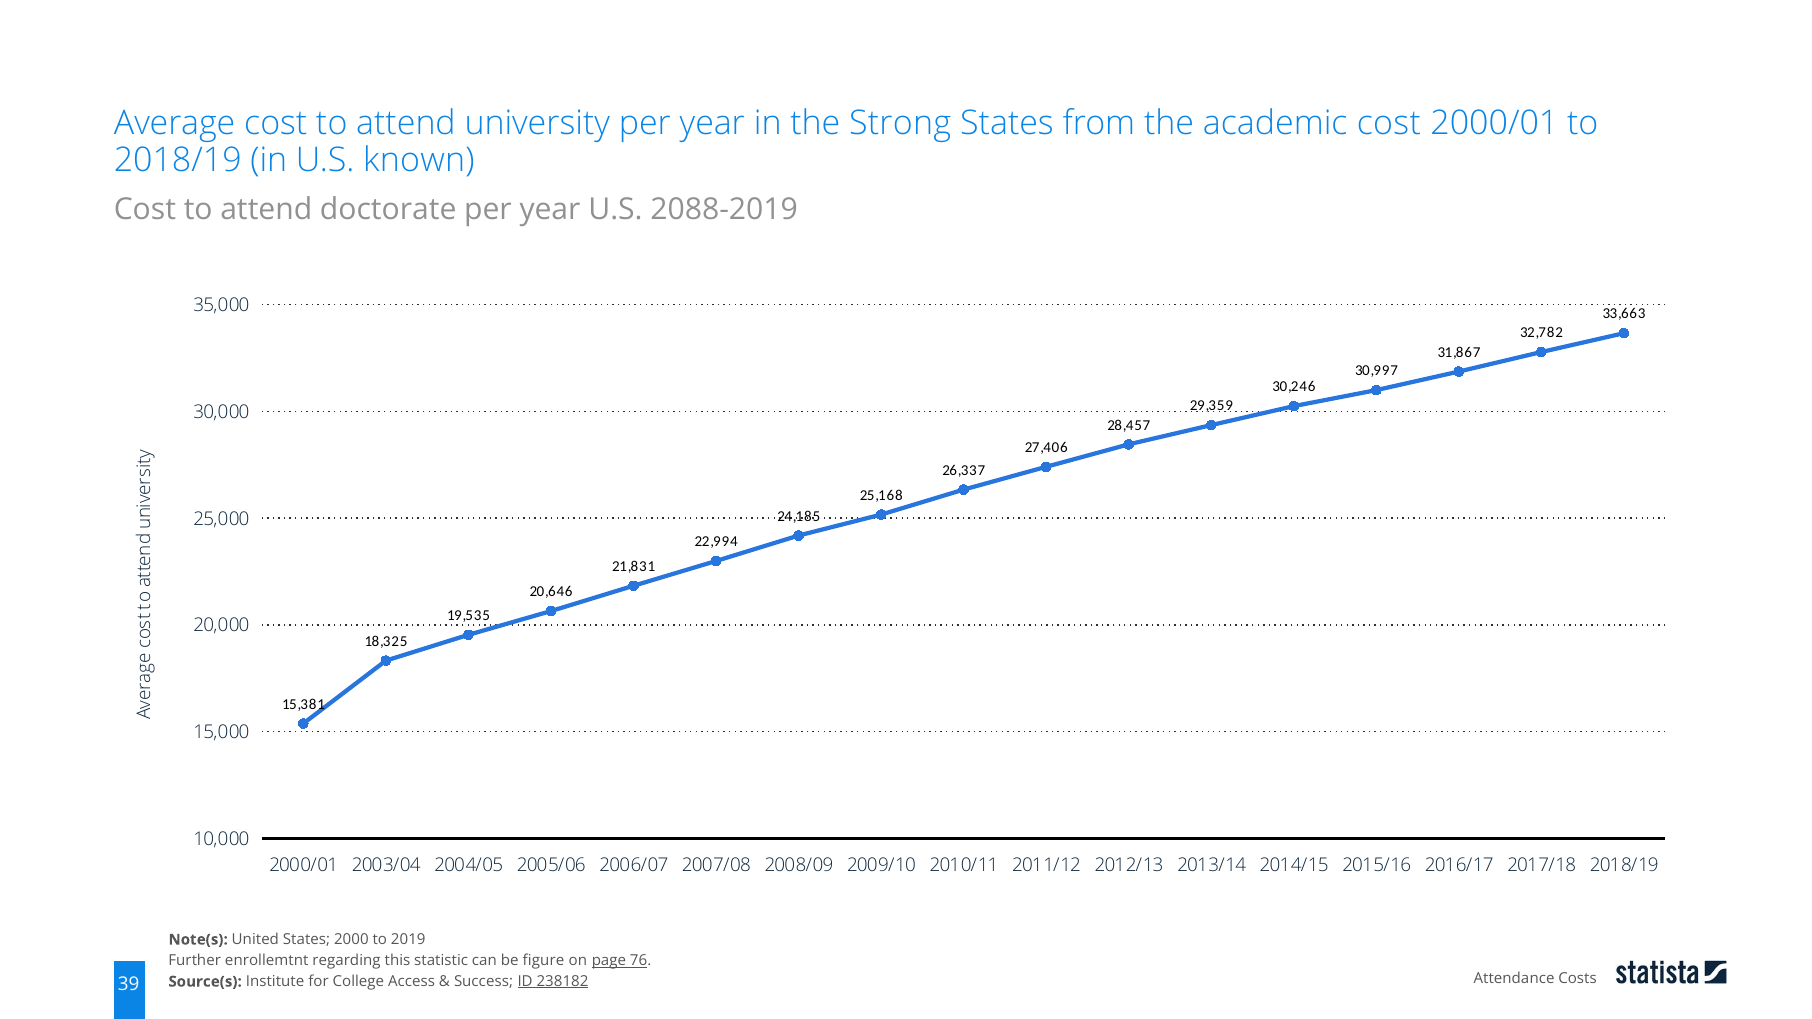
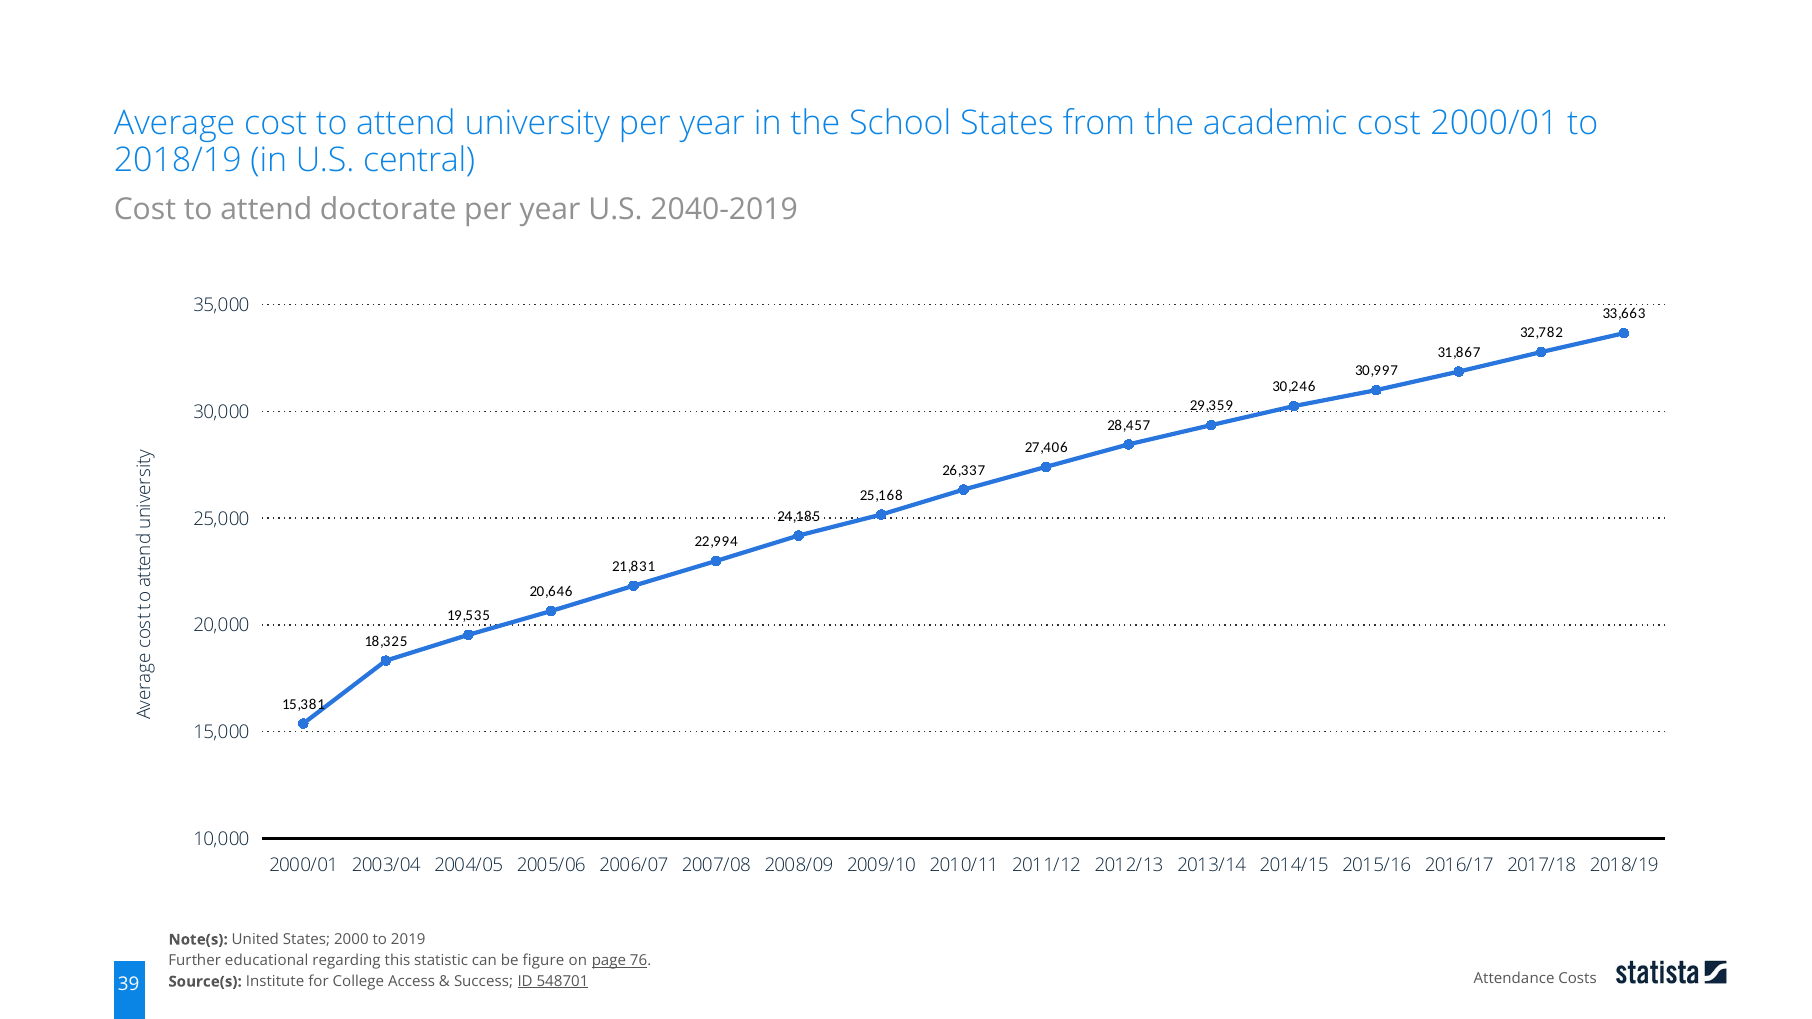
Strong: Strong -> School
known: known -> central
2088-2019: 2088-2019 -> 2040-2019
enrollemtnt: enrollemtnt -> educational
238182: 238182 -> 548701
